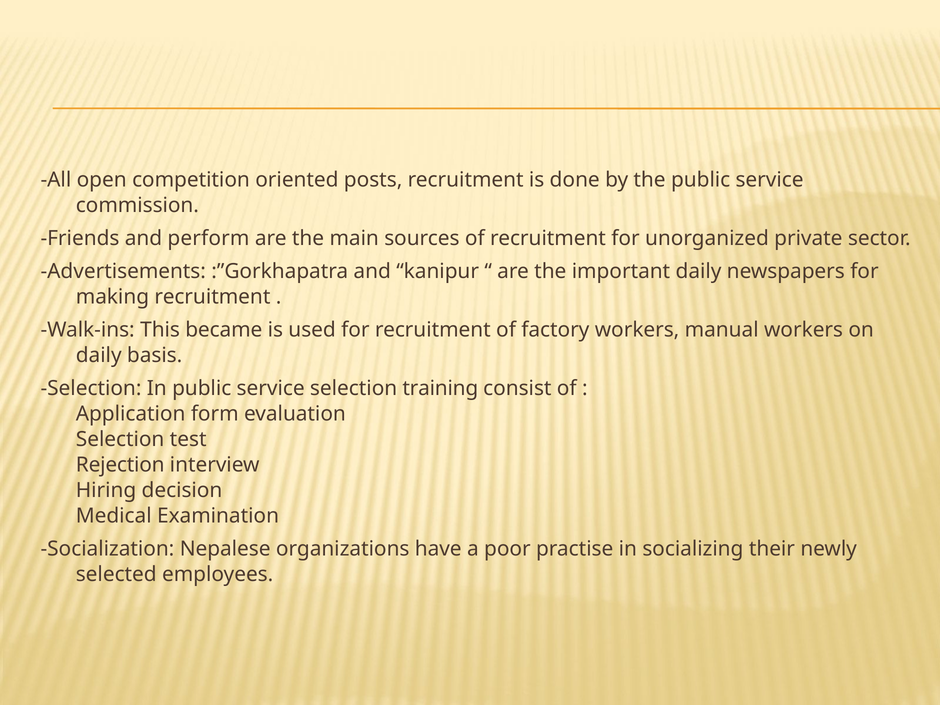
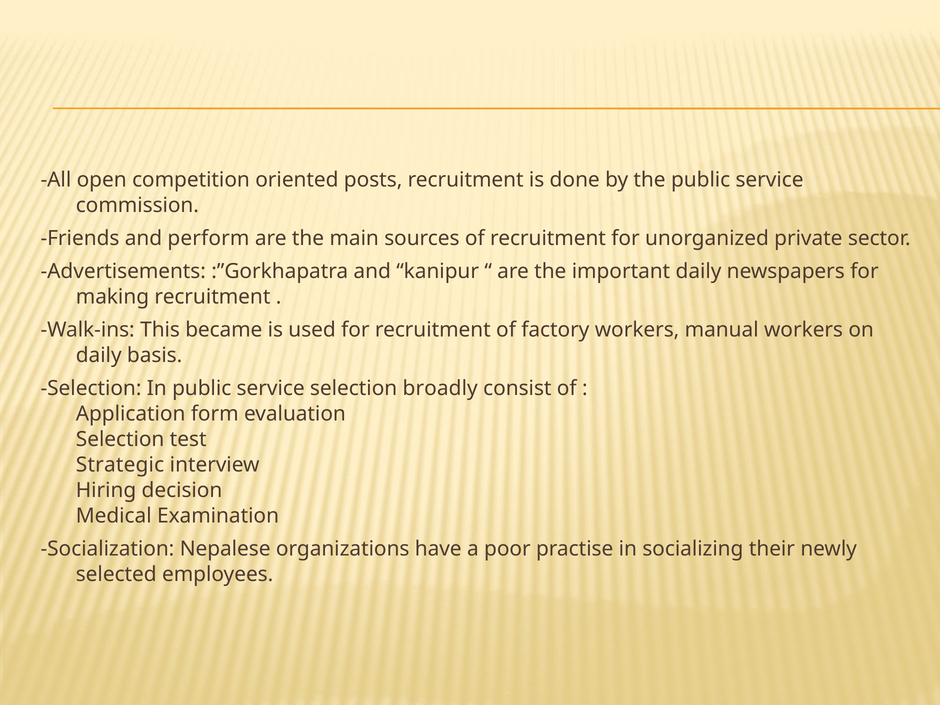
training: training -> broadly
Rejection: Rejection -> Strategic
